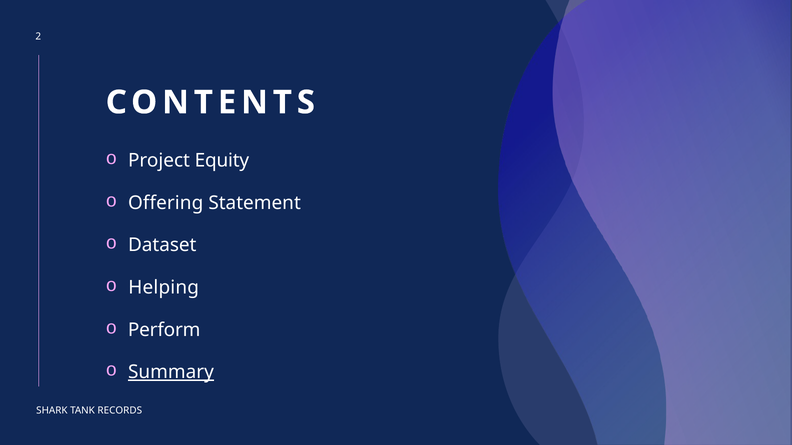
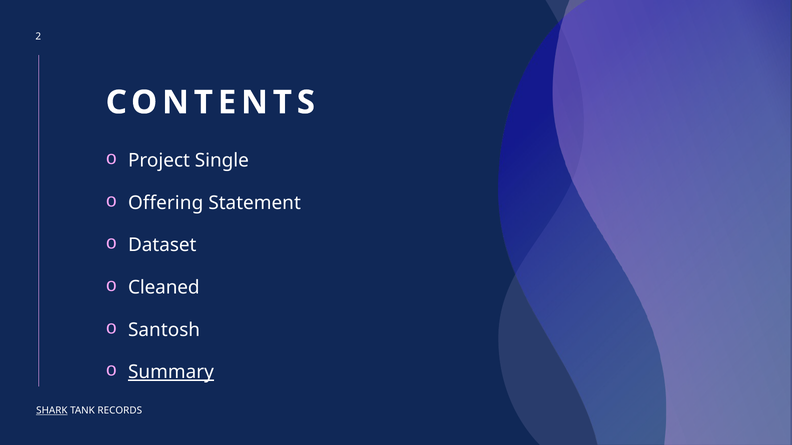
Equity: Equity -> Single
Helping: Helping -> Cleaned
Perform: Perform -> Santosh
SHARK underline: none -> present
